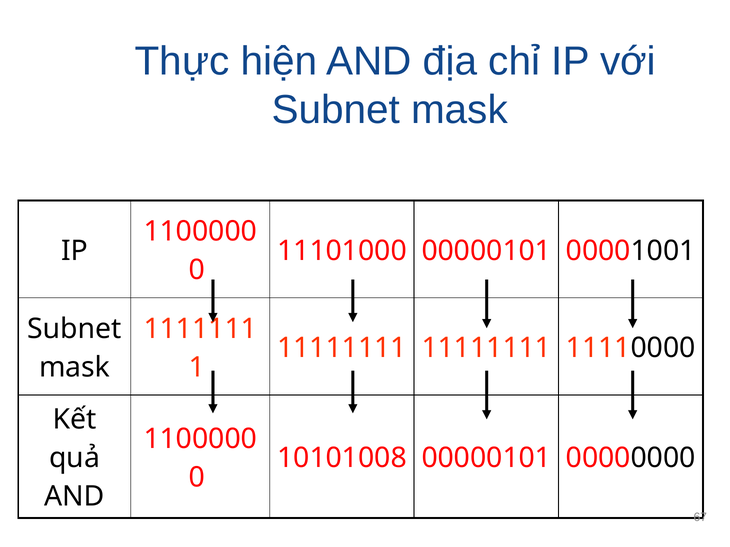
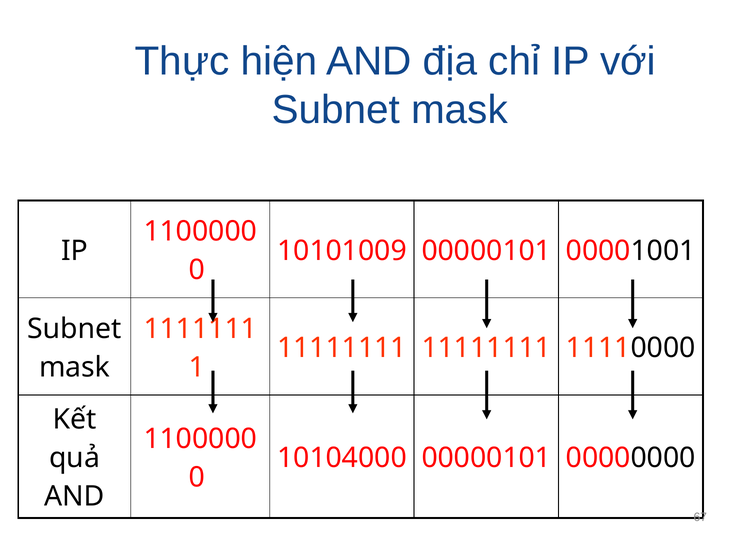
11101000: 11101000 -> 10101009
10101008: 10101008 -> 10104000
